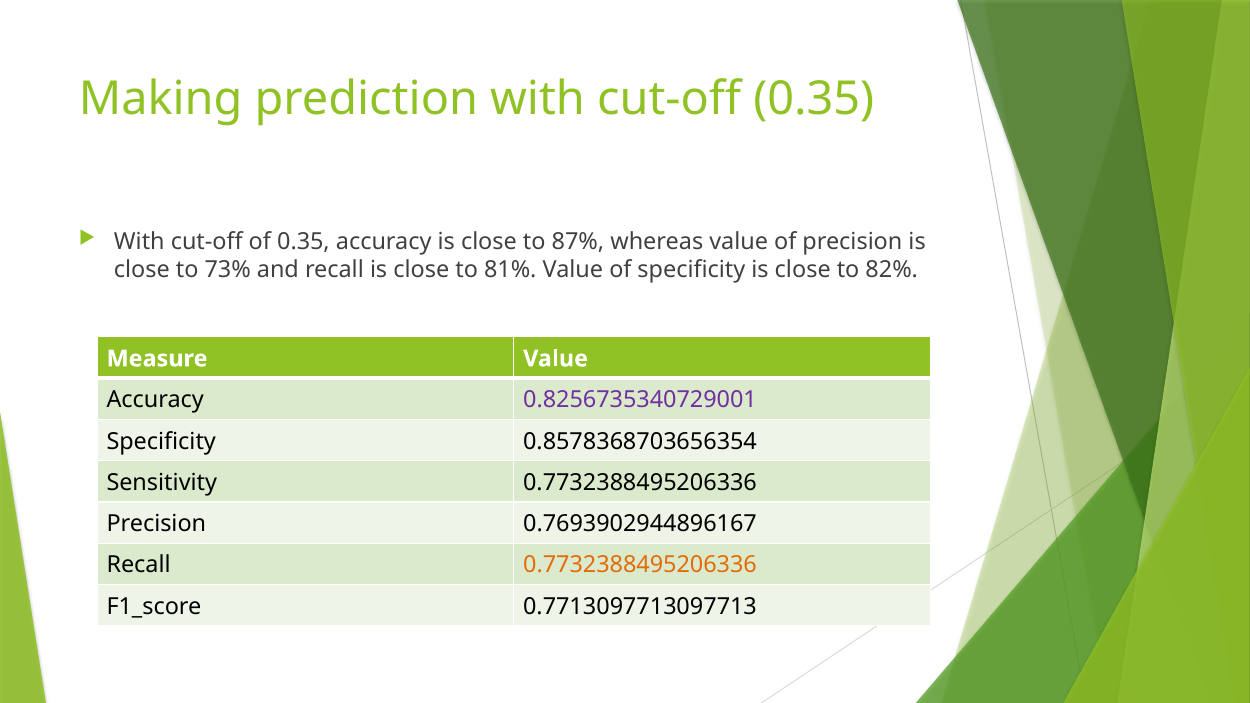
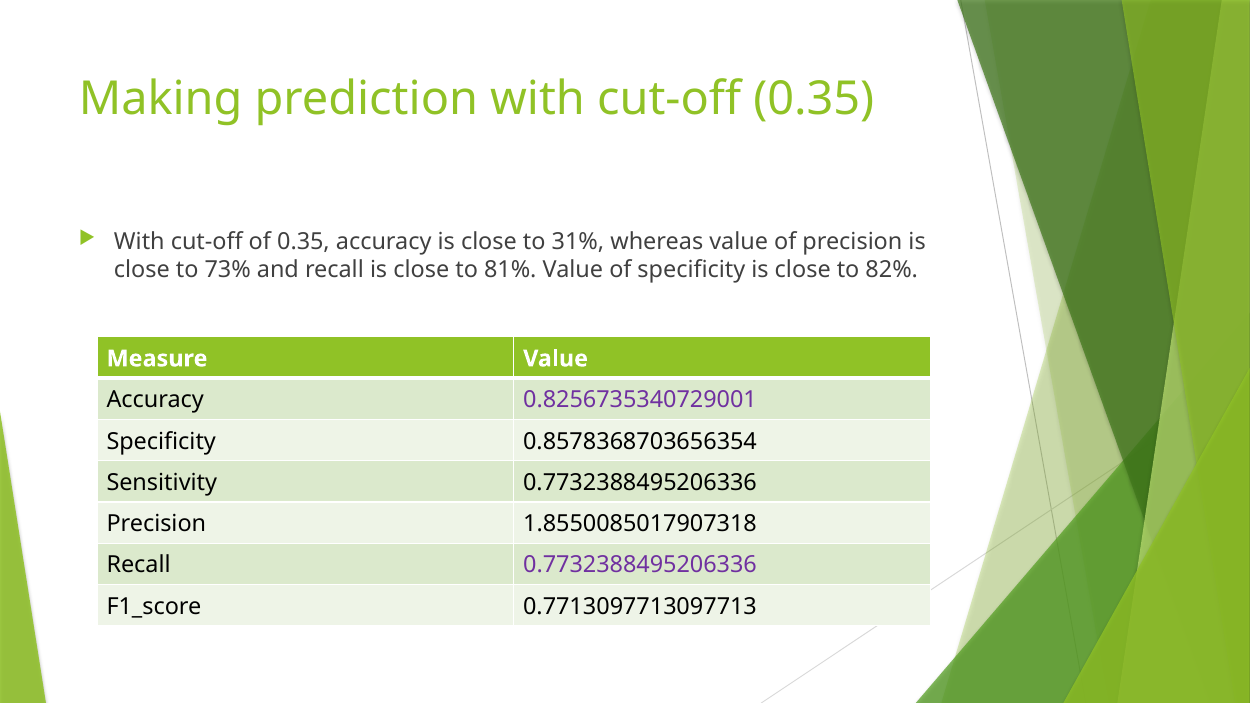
87%: 87% -> 31%
0.7693902944896167: 0.7693902944896167 -> 1.8550085017907318
0.7732388495206336 at (640, 565) colour: orange -> purple
